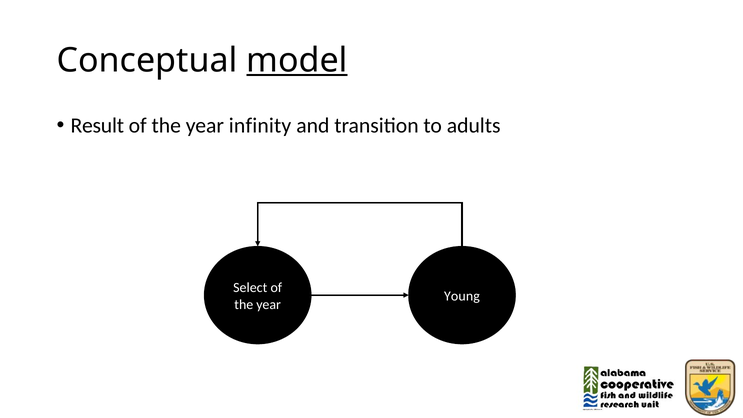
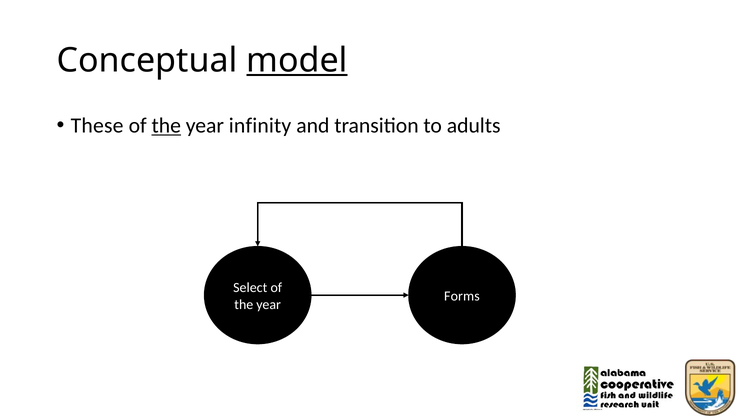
Result: Result -> These
the at (166, 126) underline: none -> present
Young: Young -> Forms
